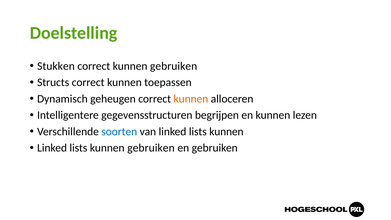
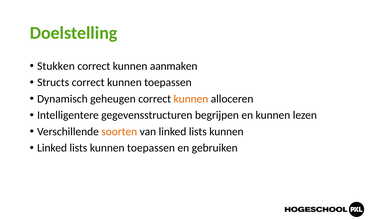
correct kunnen gebruiken: gebruiken -> aanmaken
soorten colour: blue -> orange
lists kunnen gebruiken: gebruiken -> toepassen
